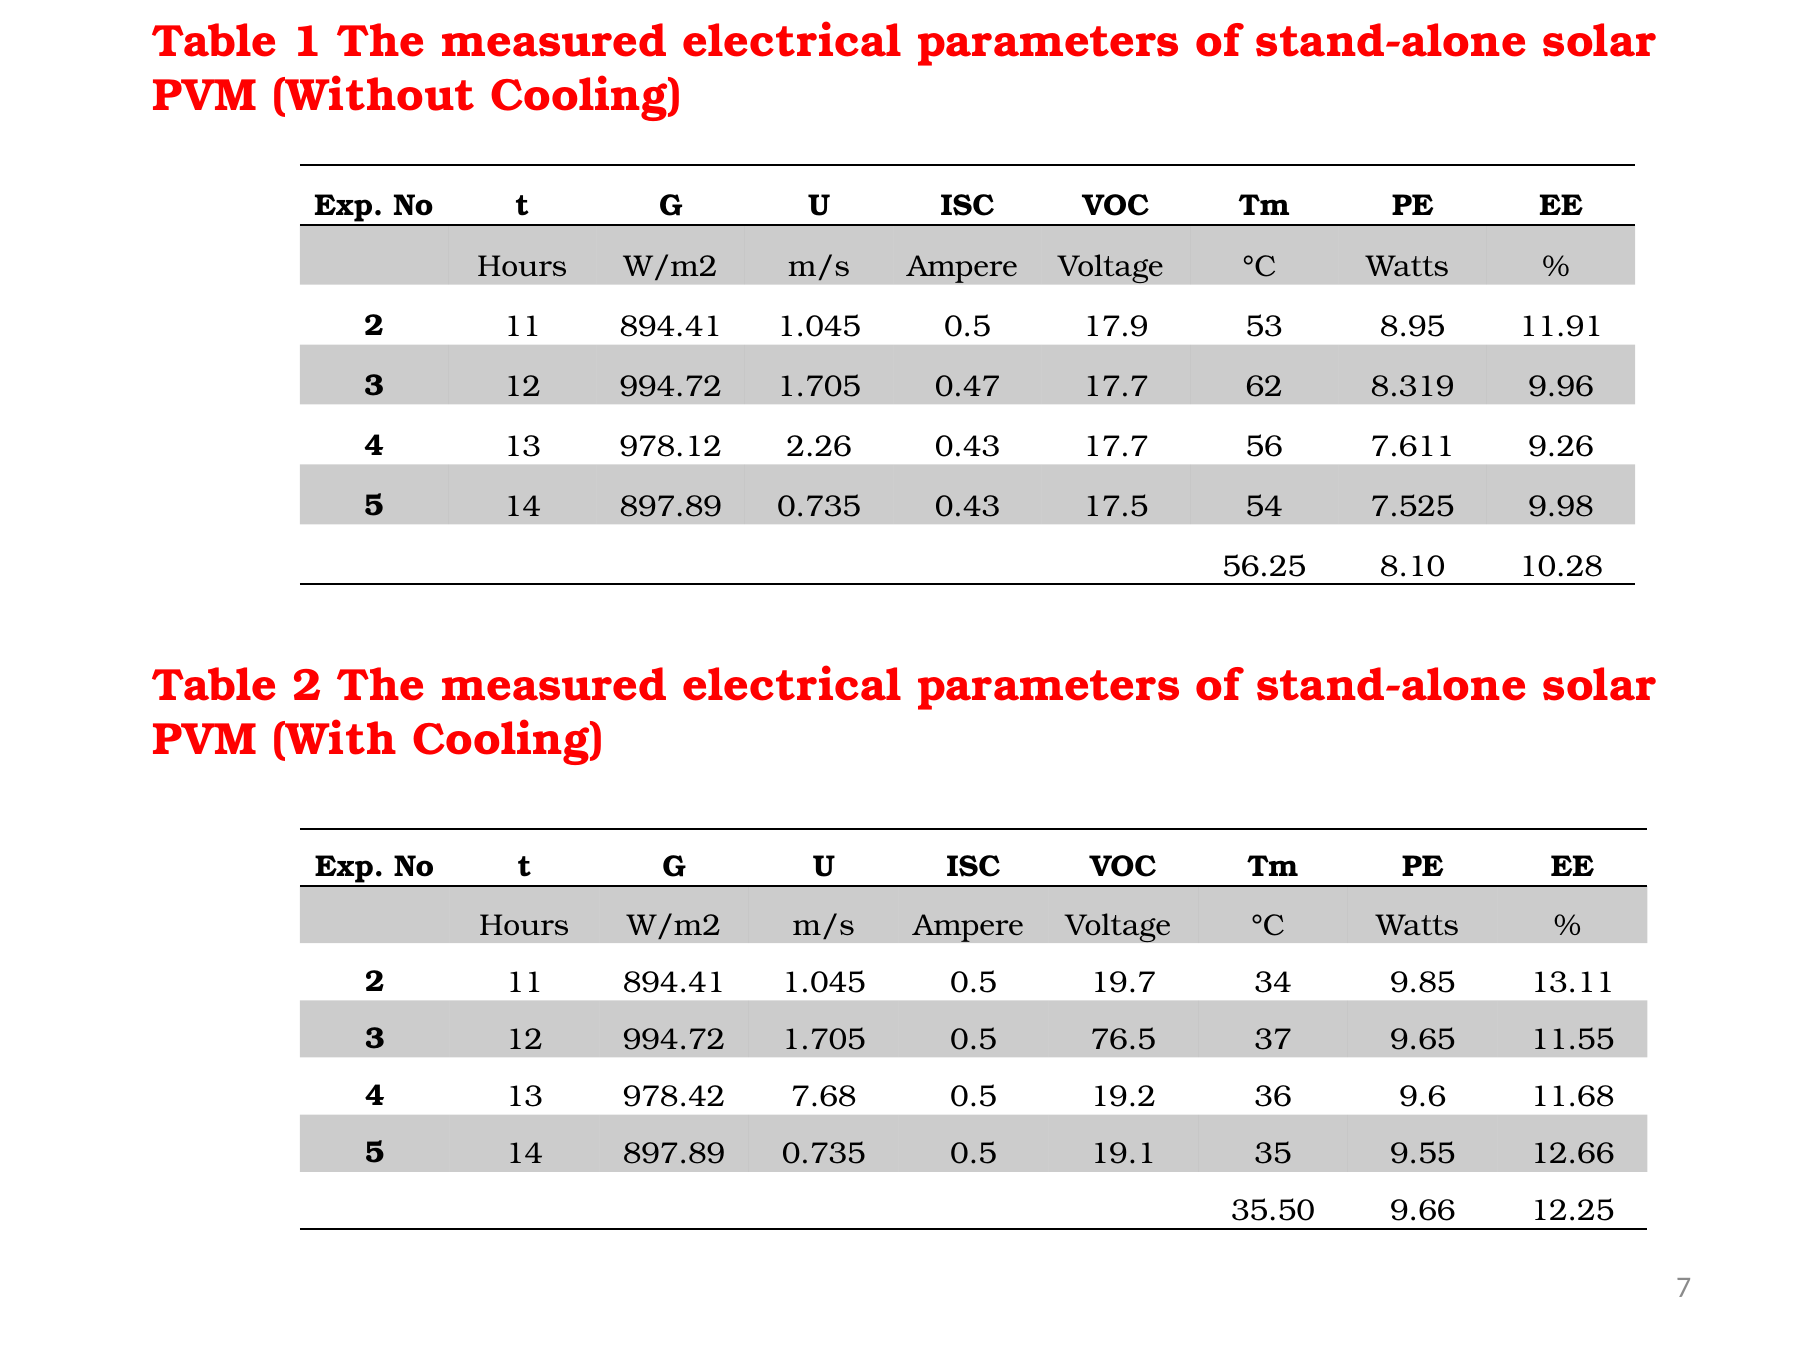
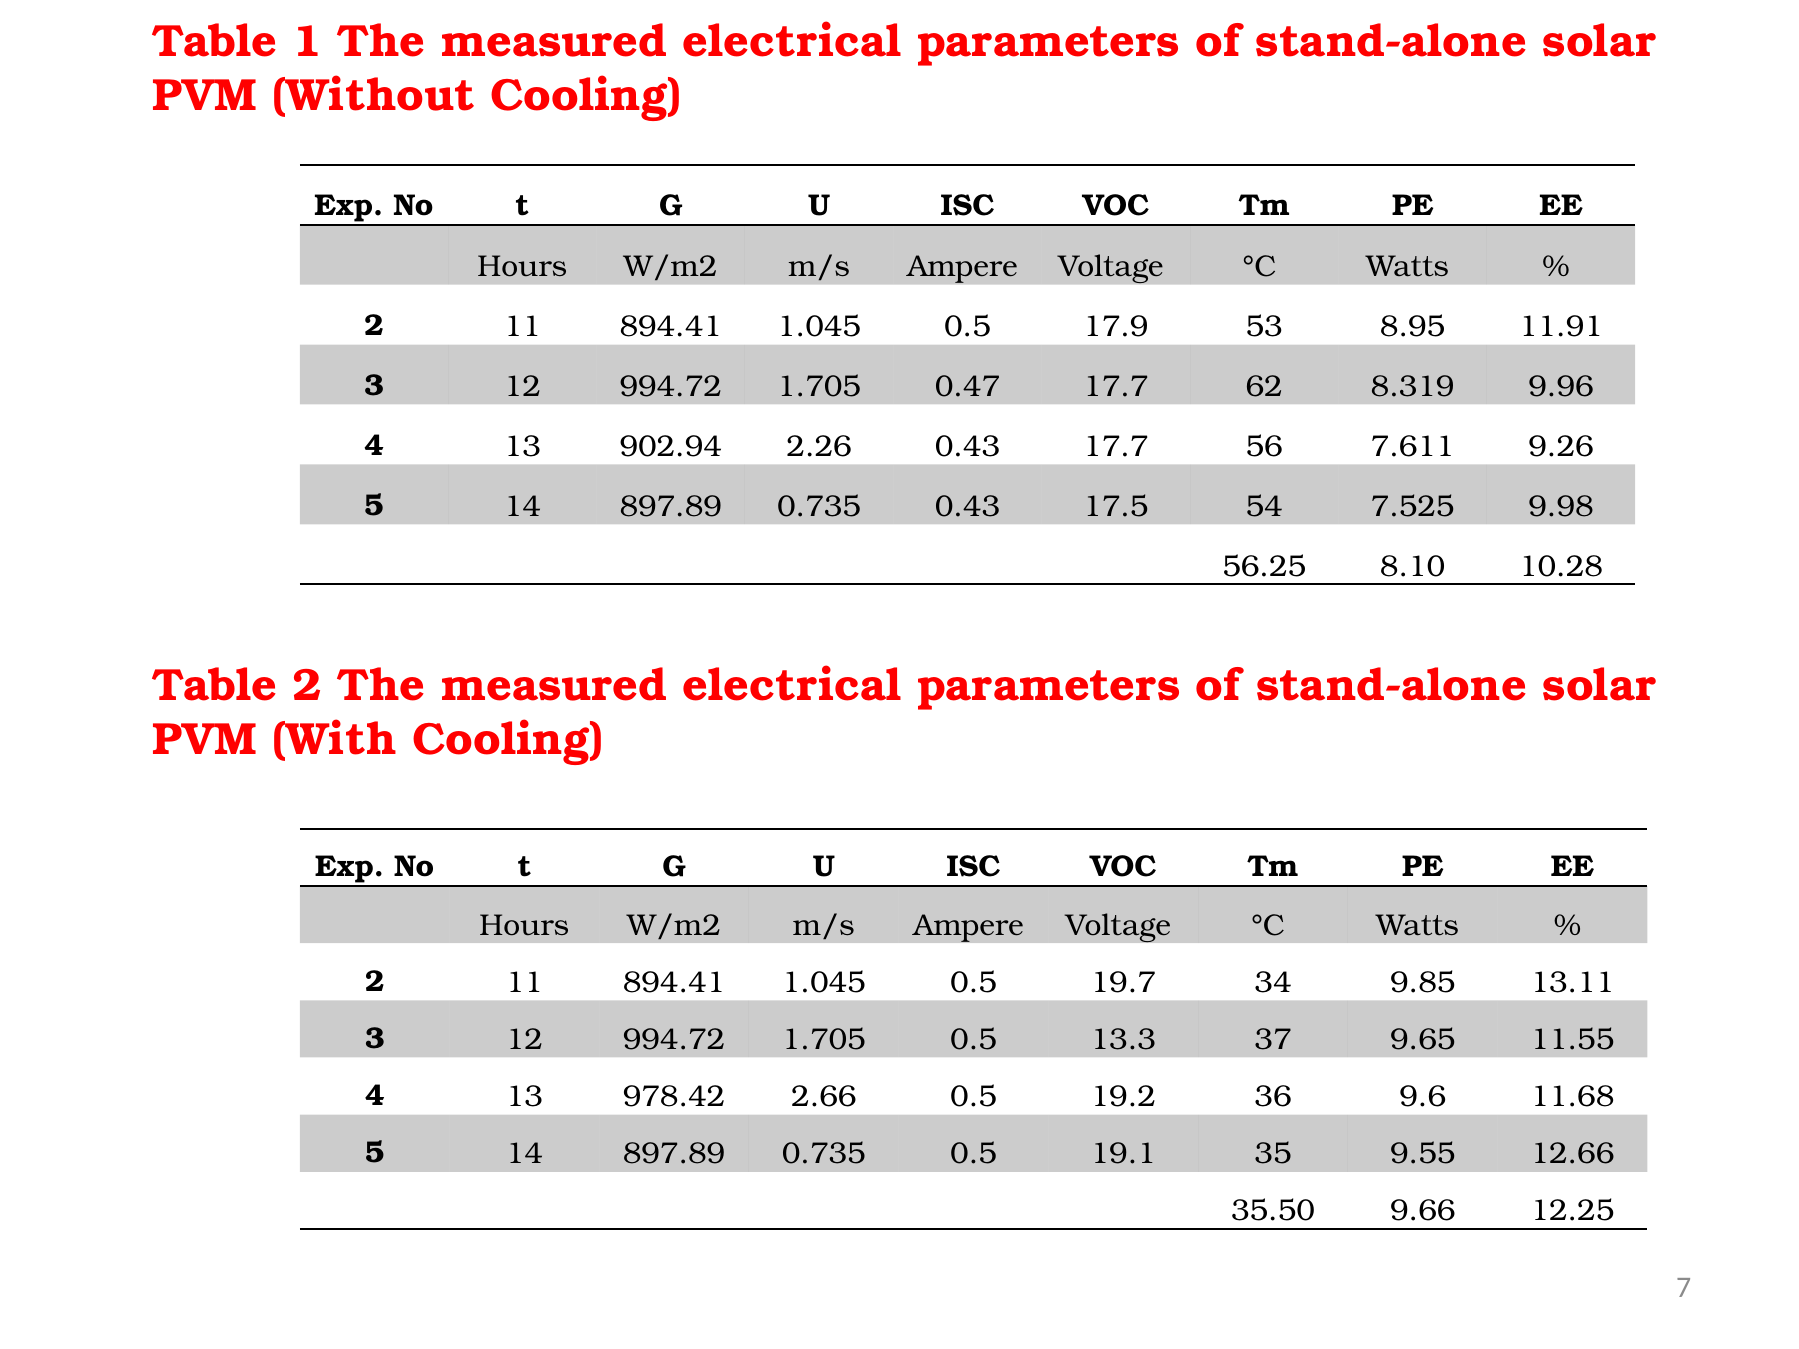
978.12: 978.12 -> 902.94
76.5: 76.5 -> 13.3
7.68: 7.68 -> 2.66
